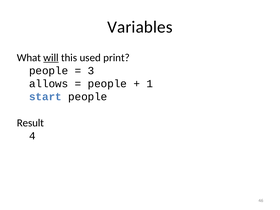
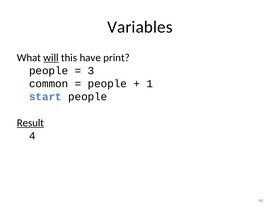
used: used -> have
allows: allows -> common
Result underline: none -> present
